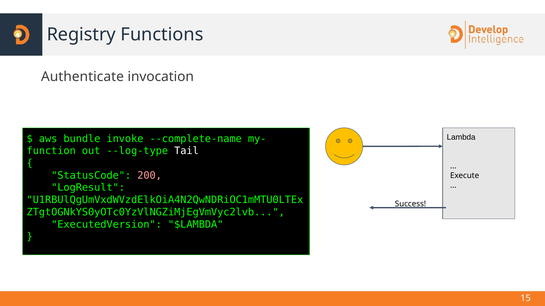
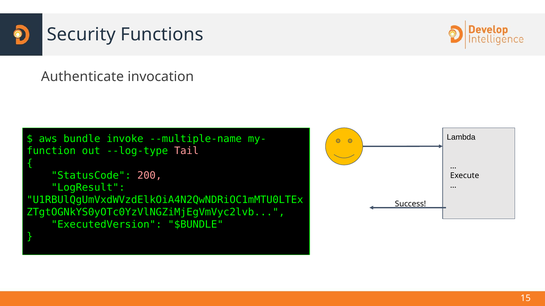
Registry: Registry -> Security
--complete-name: --complete-name -> --multiple-name
Tail colour: white -> pink
$LAMBDA: $LAMBDA -> $BUNDLE
